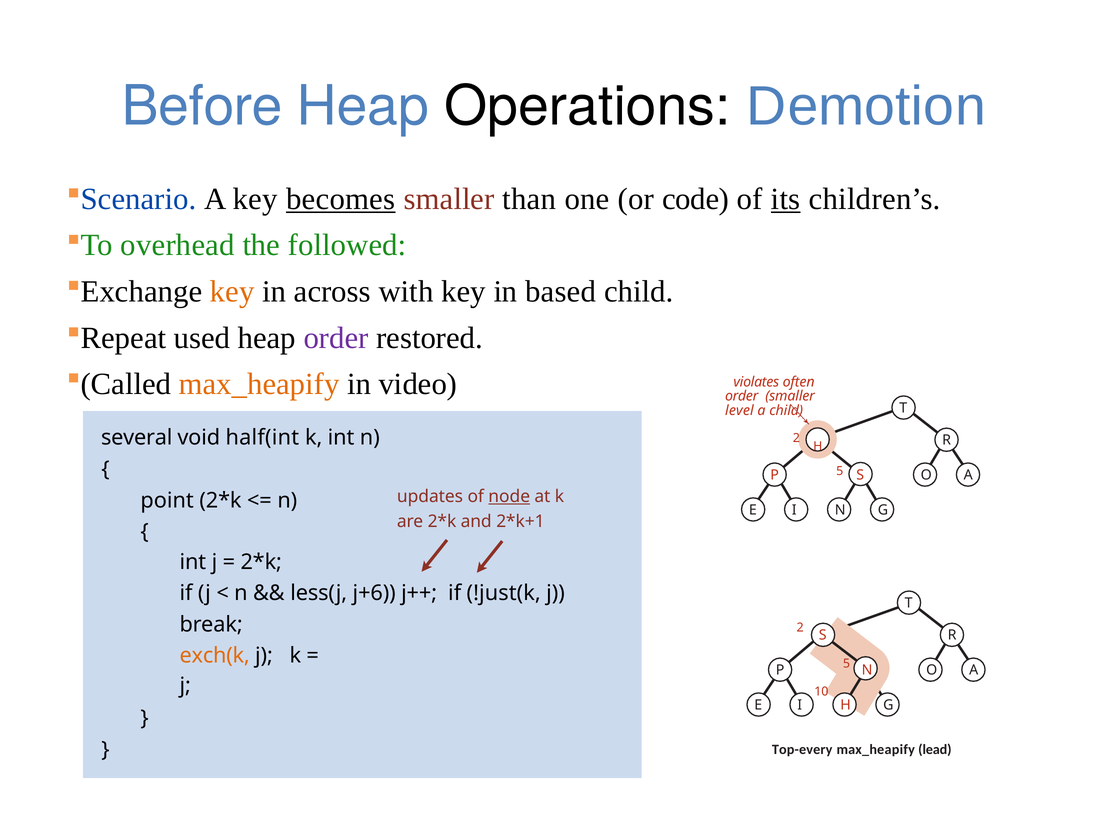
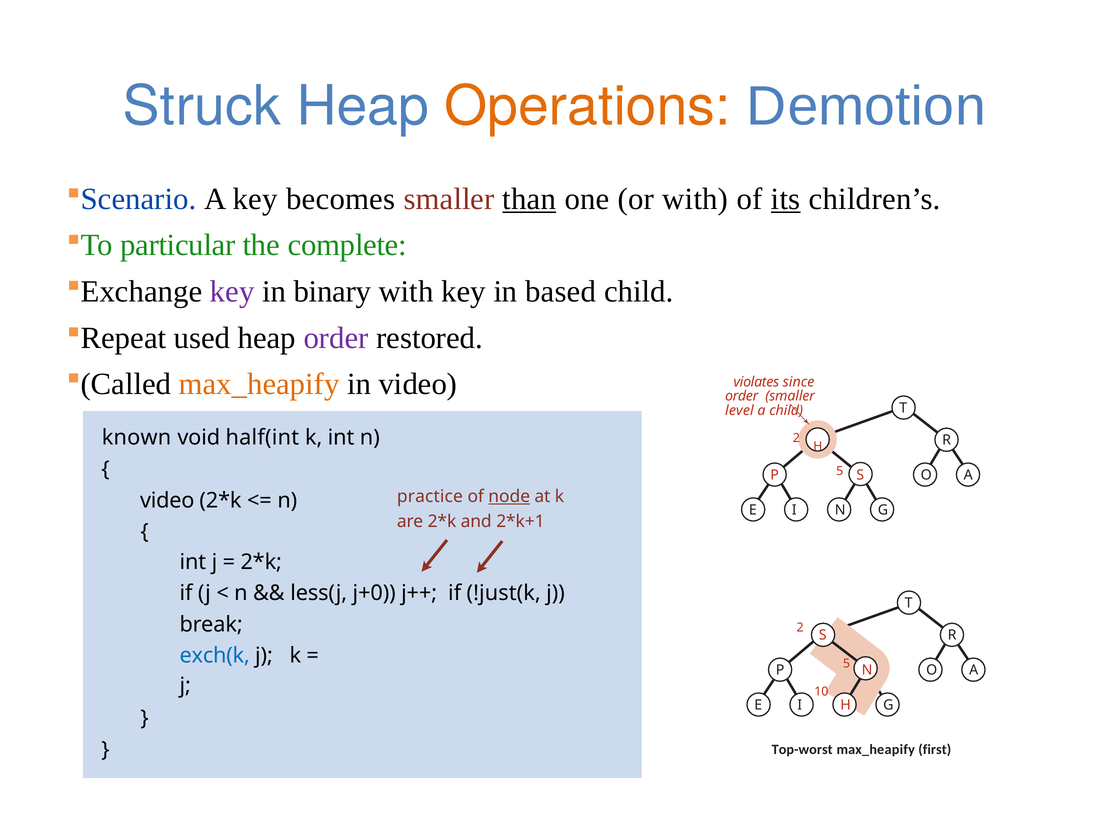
Before: Before -> Struck
Operations colour: black -> orange
becomes underline: present -> none
than underline: none -> present
or code: code -> with
overhead: overhead -> particular
followed: followed -> complete
key at (232, 292) colour: orange -> purple
across: across -> binary
often: often -> since
several: several -> known
updates: updates -> practice
point at (167, 500): point -> video
j+6: j+6 -> j+0
exch(k colour: orange -> blue
Top-every: Top-every -> Top-worst
lead: lead -> first
